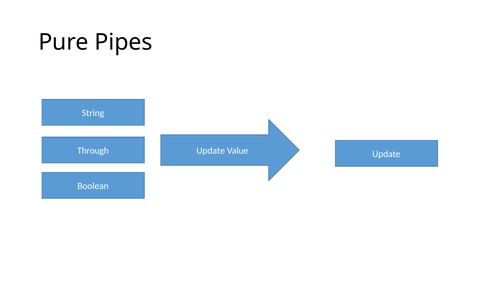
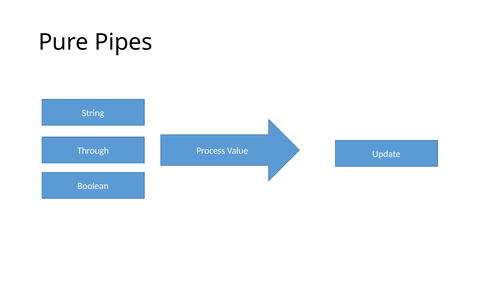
Update at (211, 151): Update -> Process
